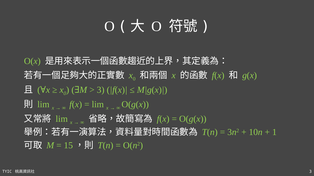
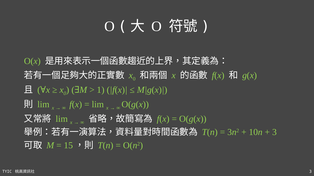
3 at (101, 90): 3 -> 1
1 at (274, 133): 1 -> 3
